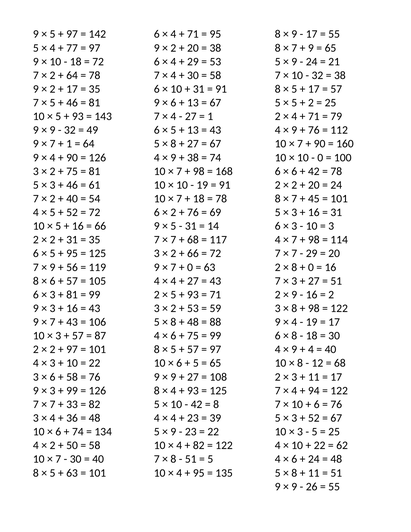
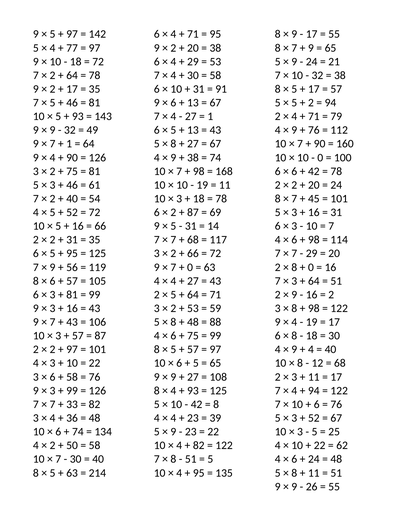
25 at (330, 103): 25 -> 94
91 at (225, 185): 91 -> 11
7 at (179, 199): 7 -> 3
76 at (193, 212): 76 -> 87
3 at (331, 226): 3 -> 7
7 at (294, 240): 7 -> 6
27 at (314, 281): 27 -> 64
93 at (193, 295): 93 -> 64
101 at (97, 473): 101 -> 214
